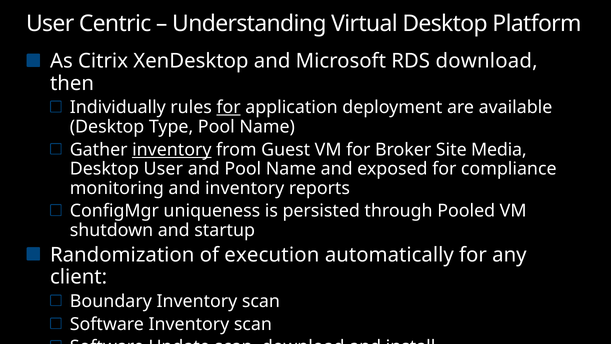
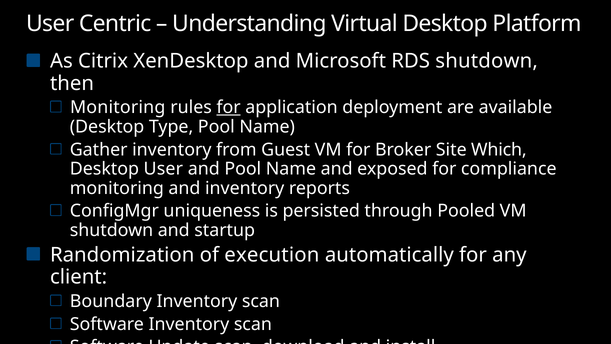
RDS download: download -> shutdown
Individually at (118, 107): Individually -> Monitoring
inventory at (172, 150) underline: present -> none
Media: Media -> Which
